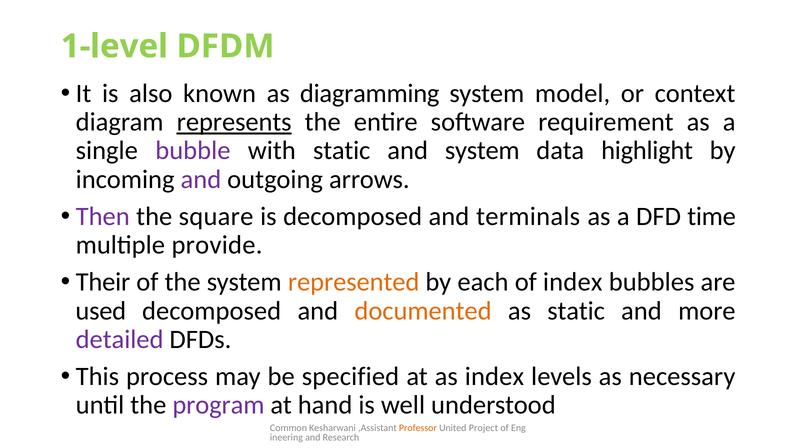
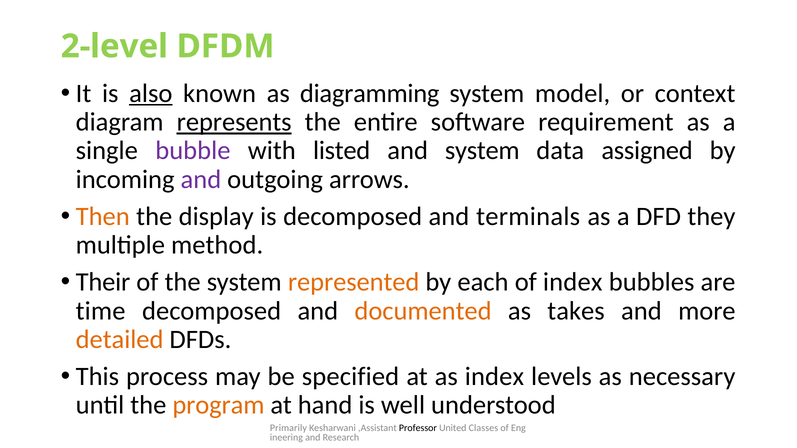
1-level: 1-level -> 2-level
also underline: none -> present
with static: static -> listed
highlight: highlight -> assigned
Then colour: purple -> orange
square: square -> display
time: time -> they
provide: provide -> method
used: used -> time
as static: static -> takes
detailed colour: purple -> orange
program colour: purple -> orange
Common: Common -> Primarily
Professor colour: orange -> black
Project: Project -> Classes
